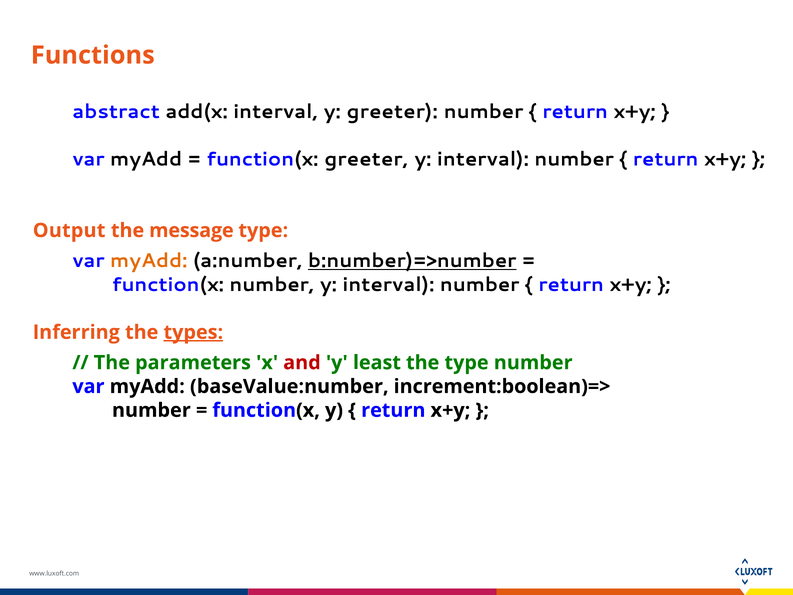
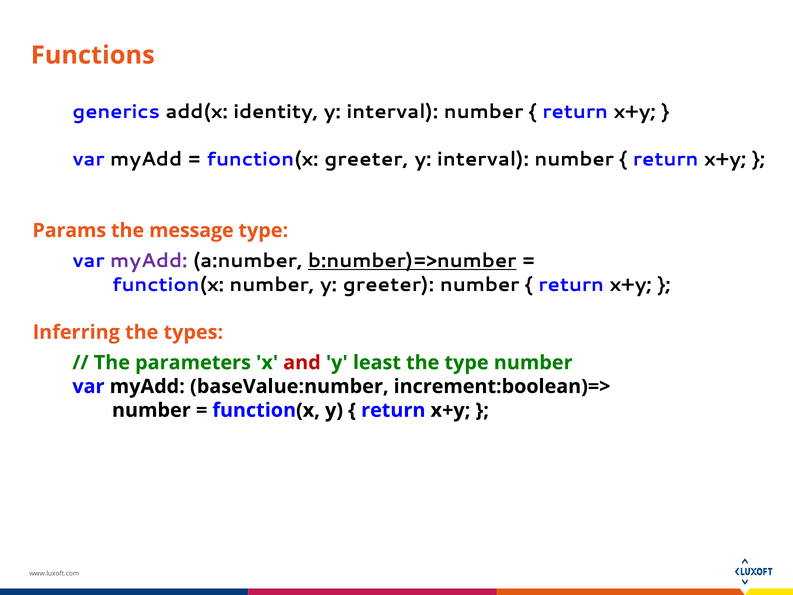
abstract: abstract -> generics
add(x interval: interval -> identity
greeter at (392, 111): greeter -> interval
Output: Output -> Params
myAdd at (149, 261) colour: orange -> purple
number y interval: interval -> greeter
types underline: present -> none
